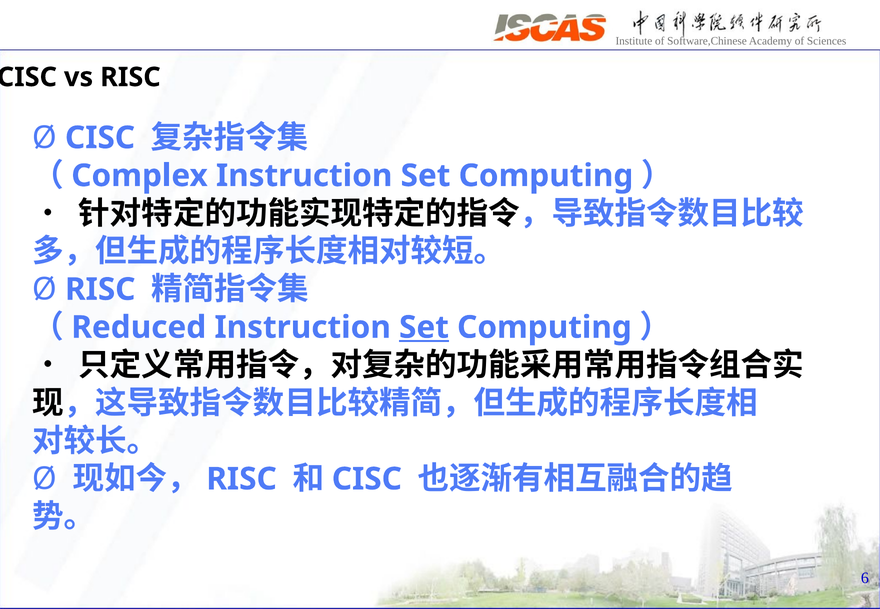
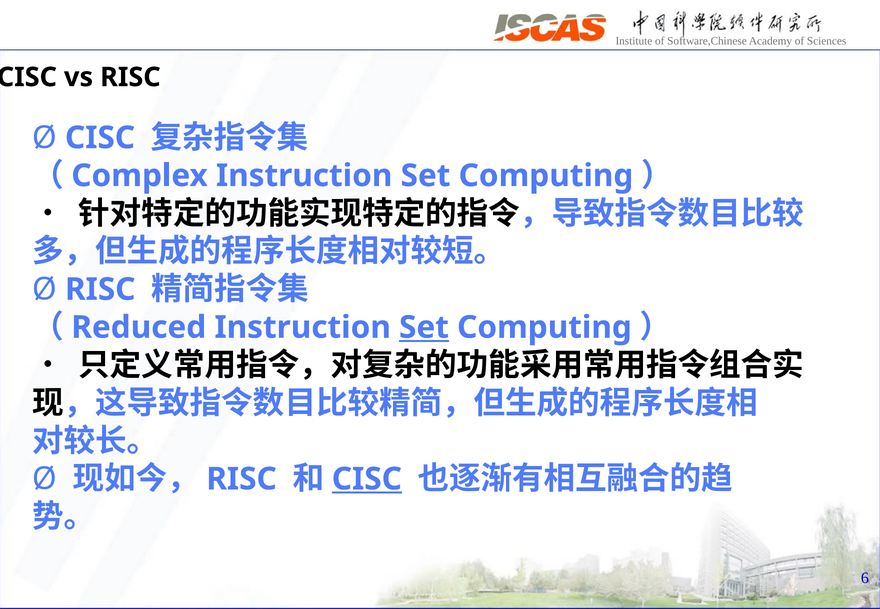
CISC at (367, 479) underline: none -> present
